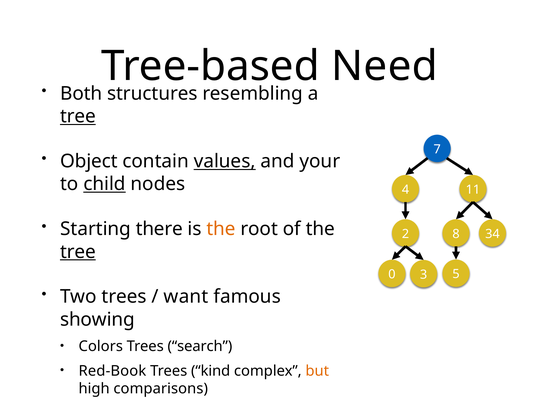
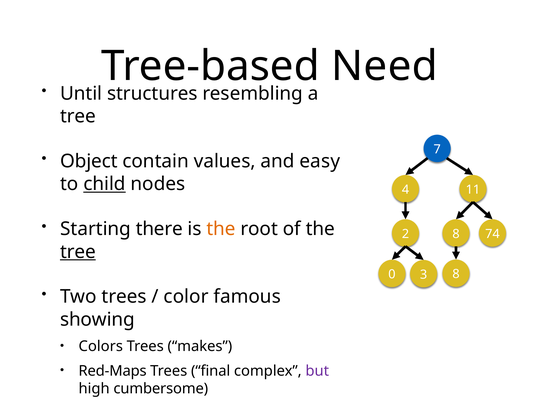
Both: Both -> Until
tree at (78, 116) underline: present -> none
values underline: present -> none
your: your -> easy
34: 34 -> 74
3 5: 5 -> 8
want: want -> color
search: search -> makes
Red-Book: Red-Book -> Red-Maps
kind: kind -> final
but colour: orange -> purple
comparisons: comparisons -> cumbersome
